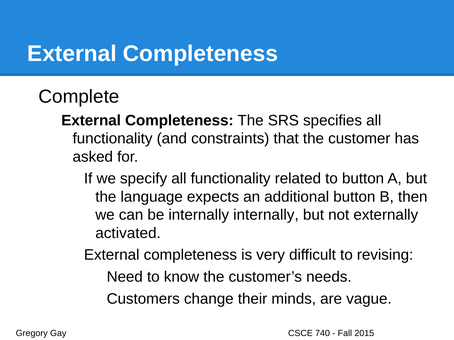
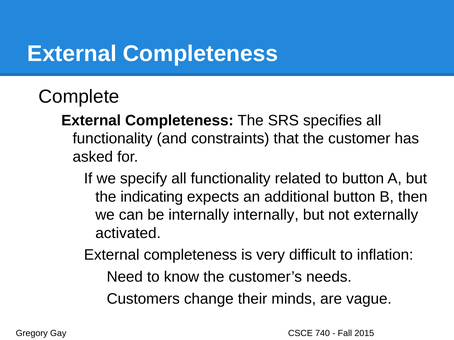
language: language -> indicating
revising: revising -> inflation
